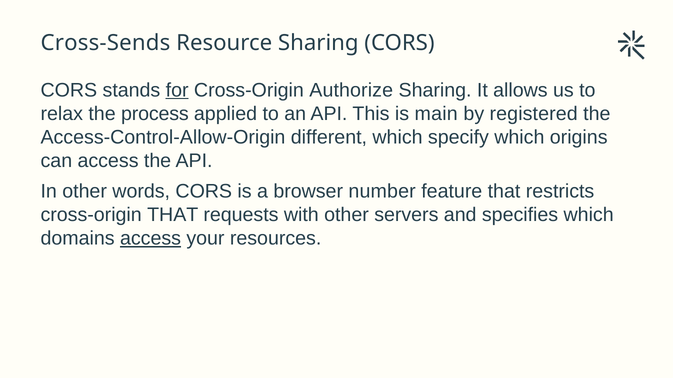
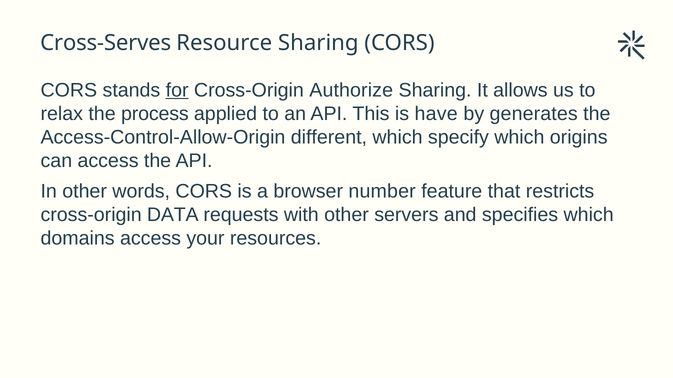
Cross-Sends: Cross-Sends -> Cross-Serves
main: main -> have
registered: registered -> generates
cross-origin THAT: THAT -> DATA
access at (151, 239) underline: present -> none
